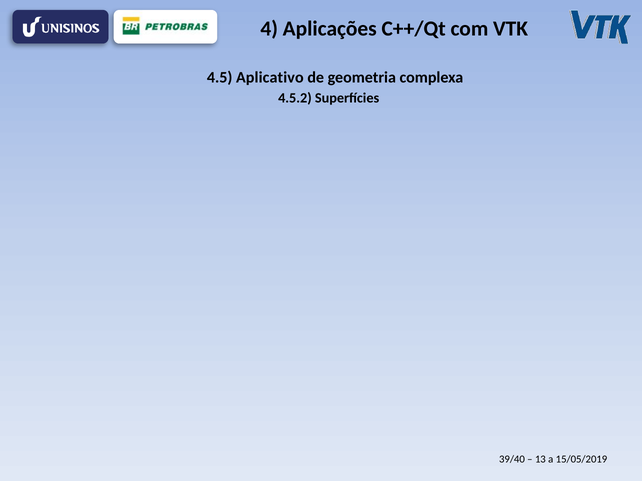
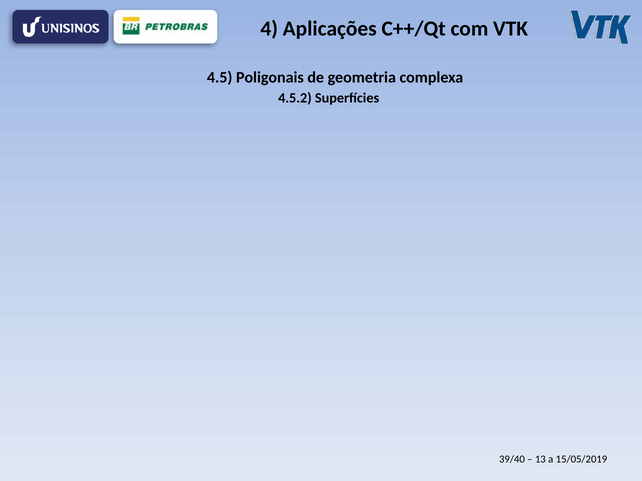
Aplicativo: Aplicativo -> Poligonais
